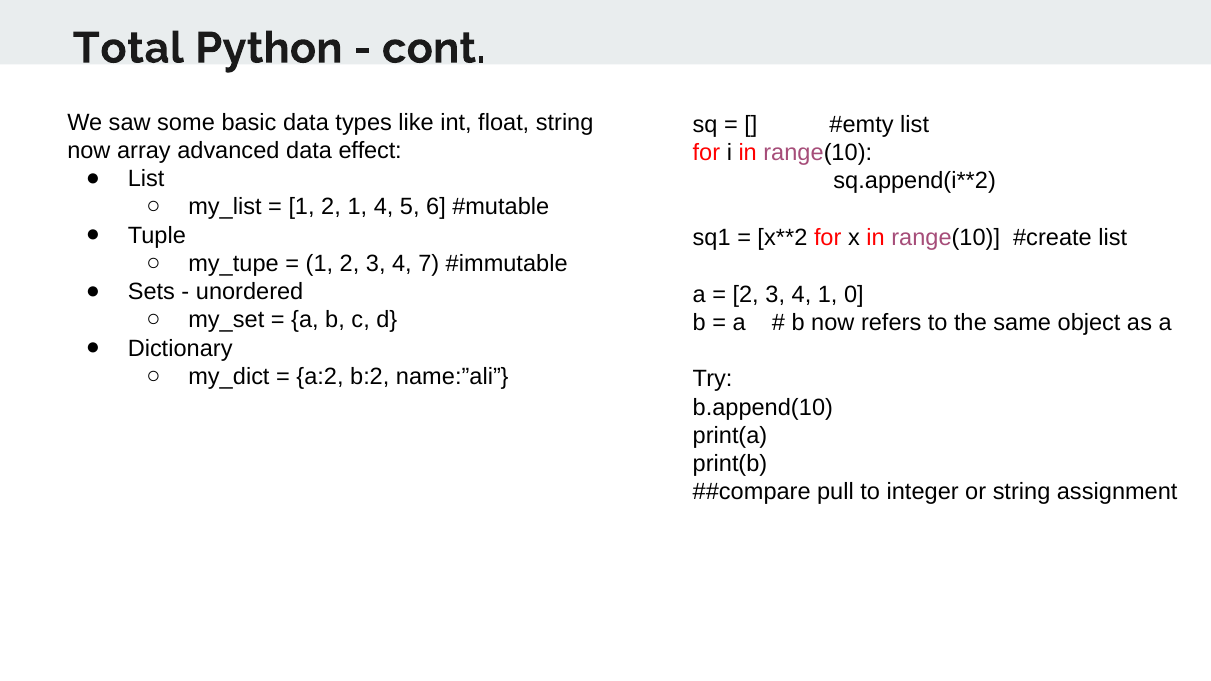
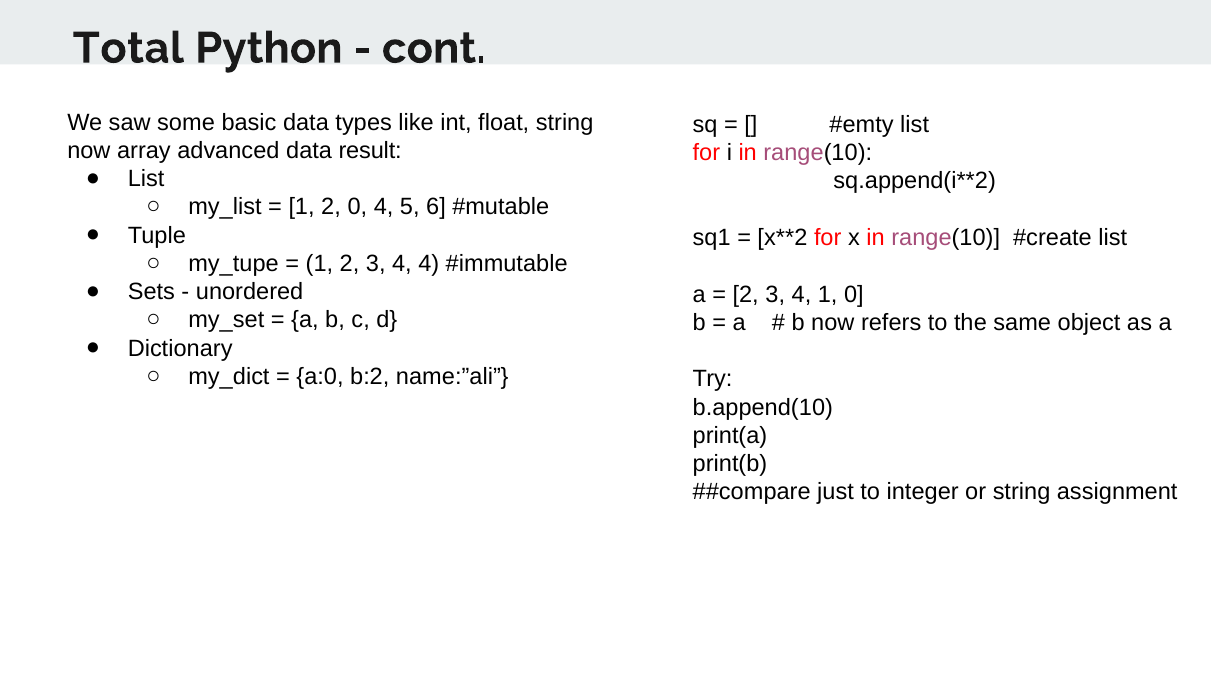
effect: effect -> result
2 1: 1 -> 0
4 7: 7 -> 4
a:2: a:2 -> a:0
pull: pull -> just
